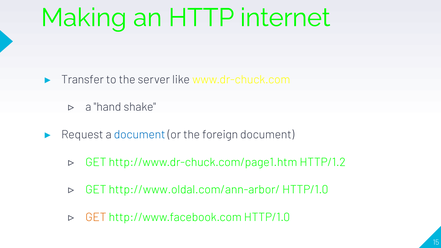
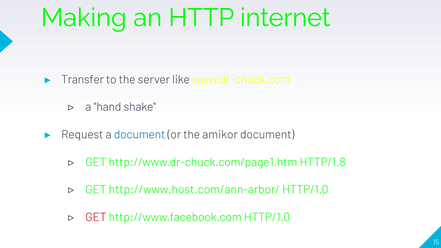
foreign: foreign -> amikor
HTTP/1.2: HTTP/1.2 -> HTTP/1.8
http://www.oldal.com/ann-arbor/: http://www.oldal.com/ann-arbor/ -> http://www.host.com/ann-arbor/
GET at (96, 217) colour: orange -> red
